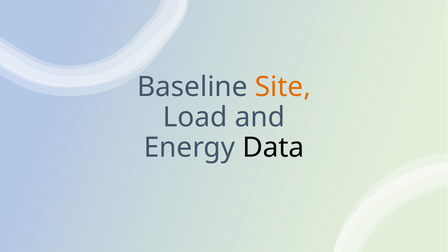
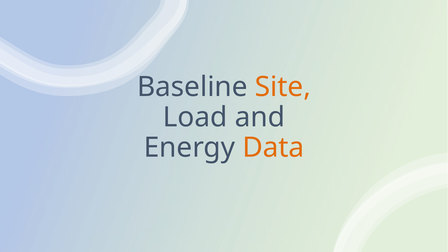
Data colour: black -> orange
